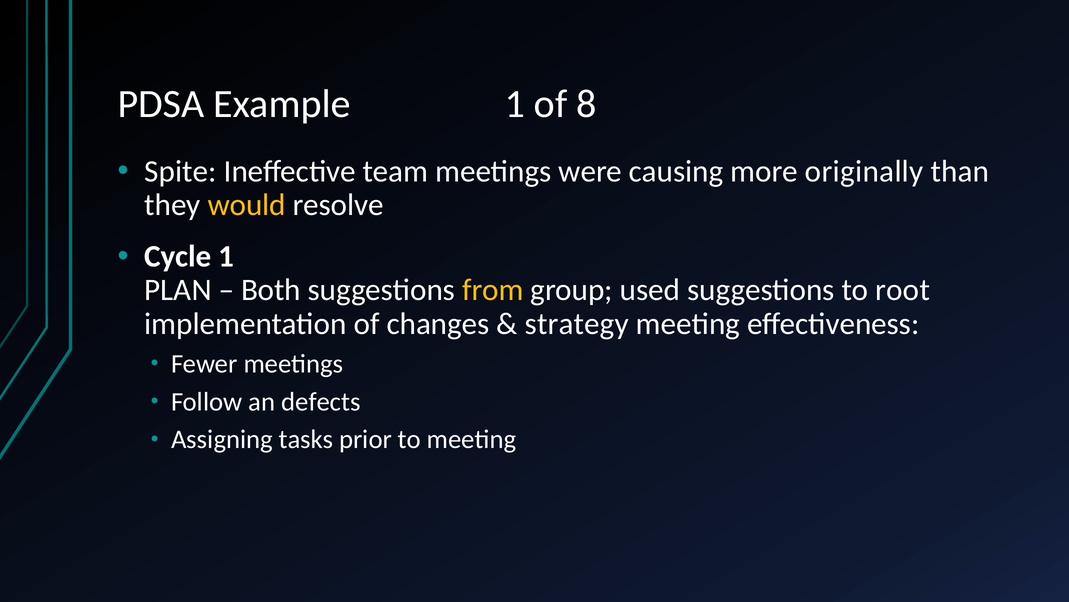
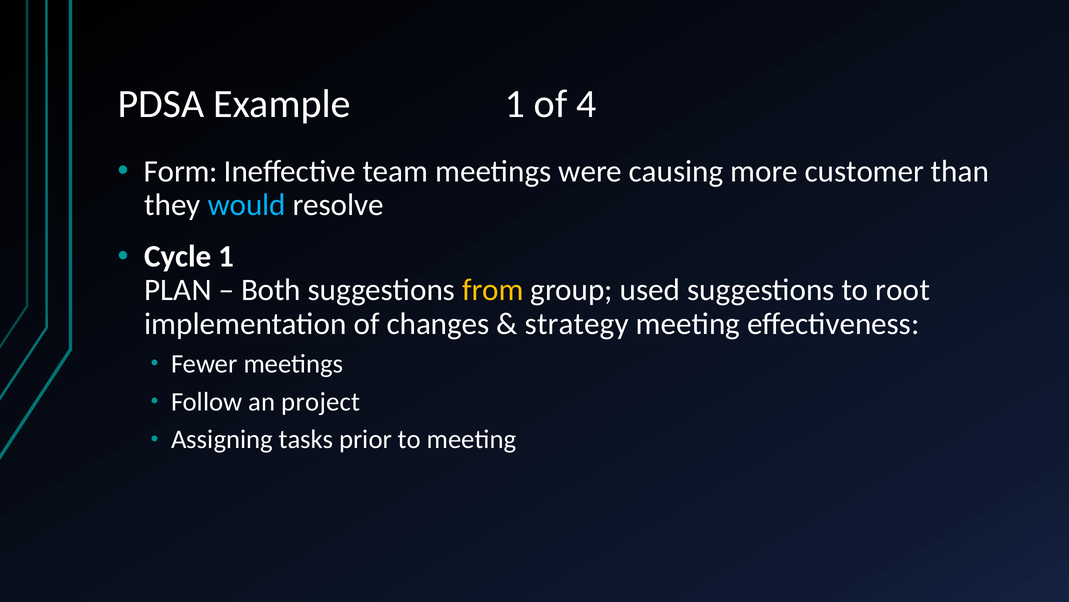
8: 8 -> 4
Spite: Spite -> Form
originally: originally -> customer
would colour: yellow -> light blue
defects: defects -> project
